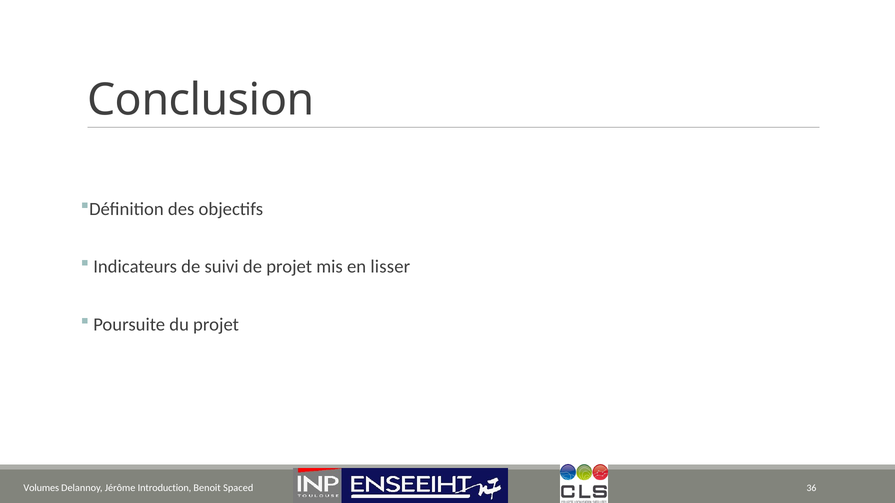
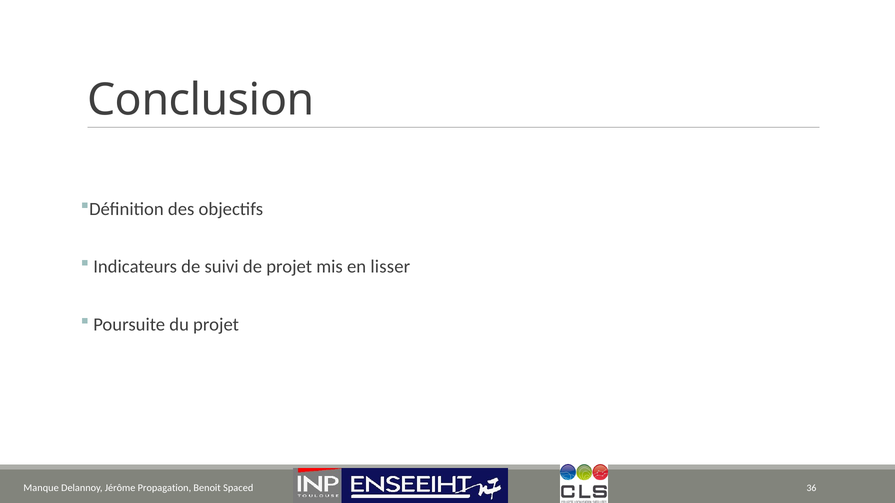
Volumes: Volumes -> Manque
Introduction: Introduction -> Propagation
